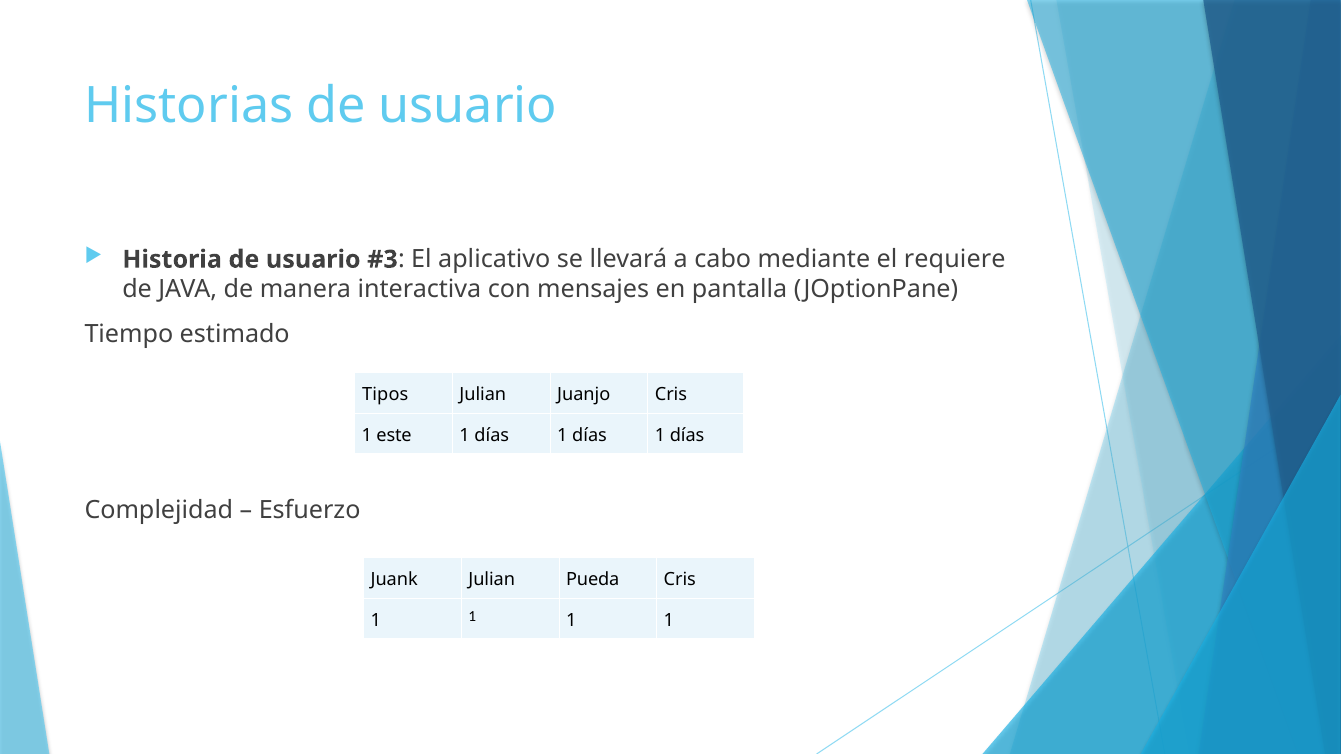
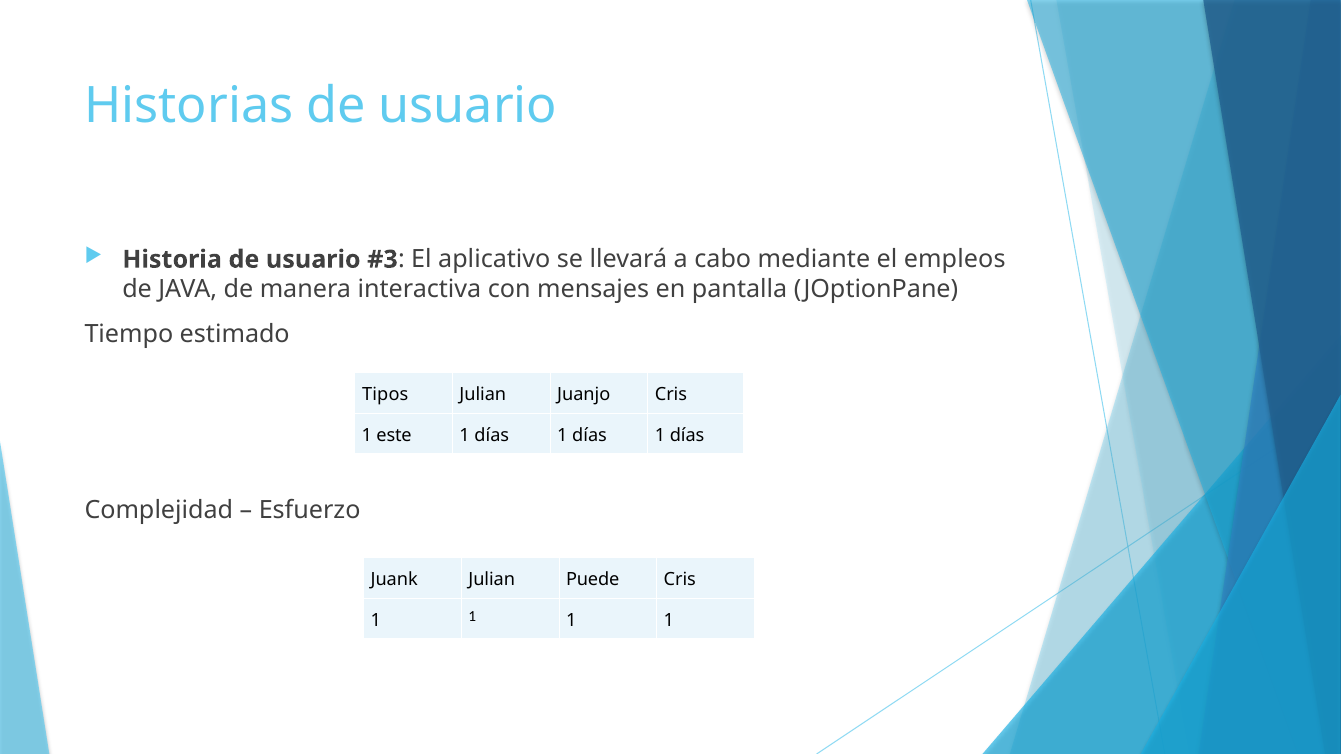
requiere: requiere -> empleos
Pueda: Pueda -> Puede
